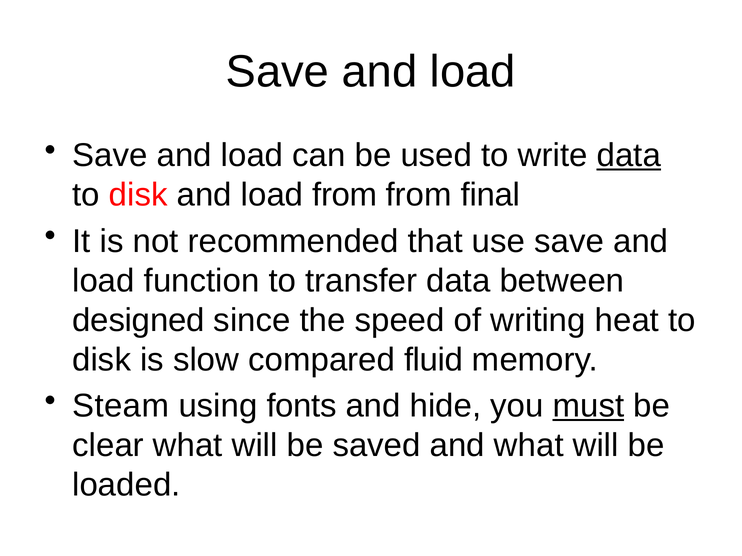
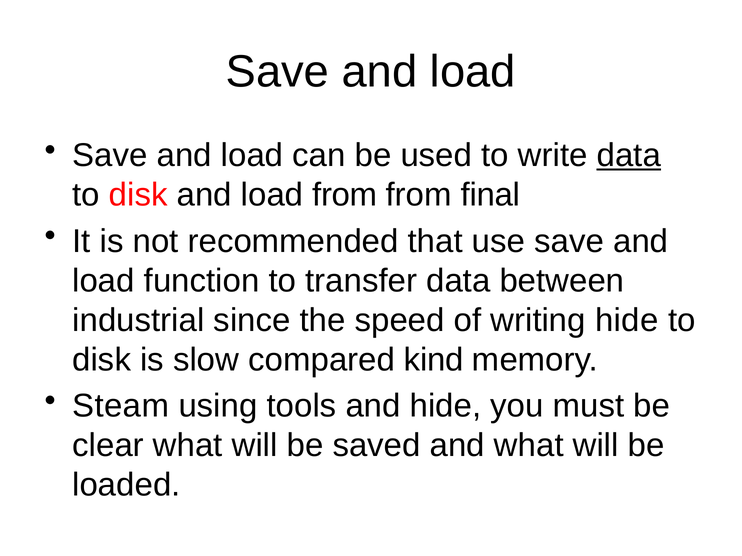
designed: designed -> industrial
writing heat: heat -> hide
fluid: fluid -> kind
fonts: fonts -> tools
must underline: present -> none
